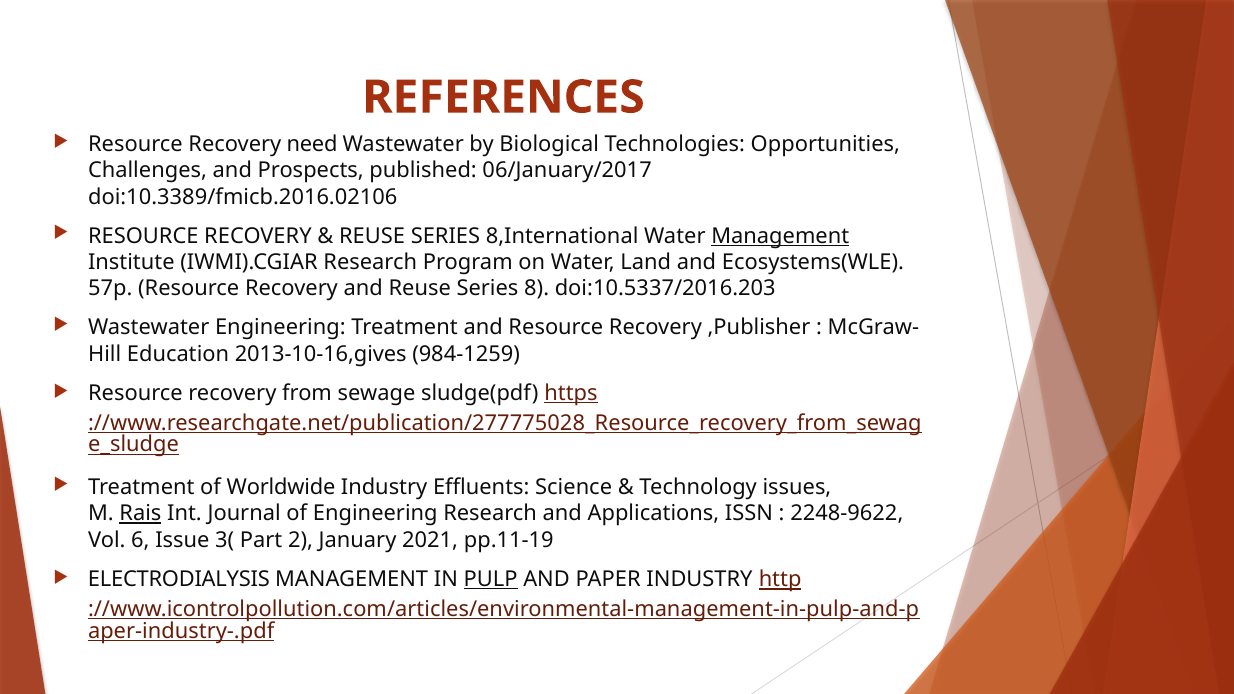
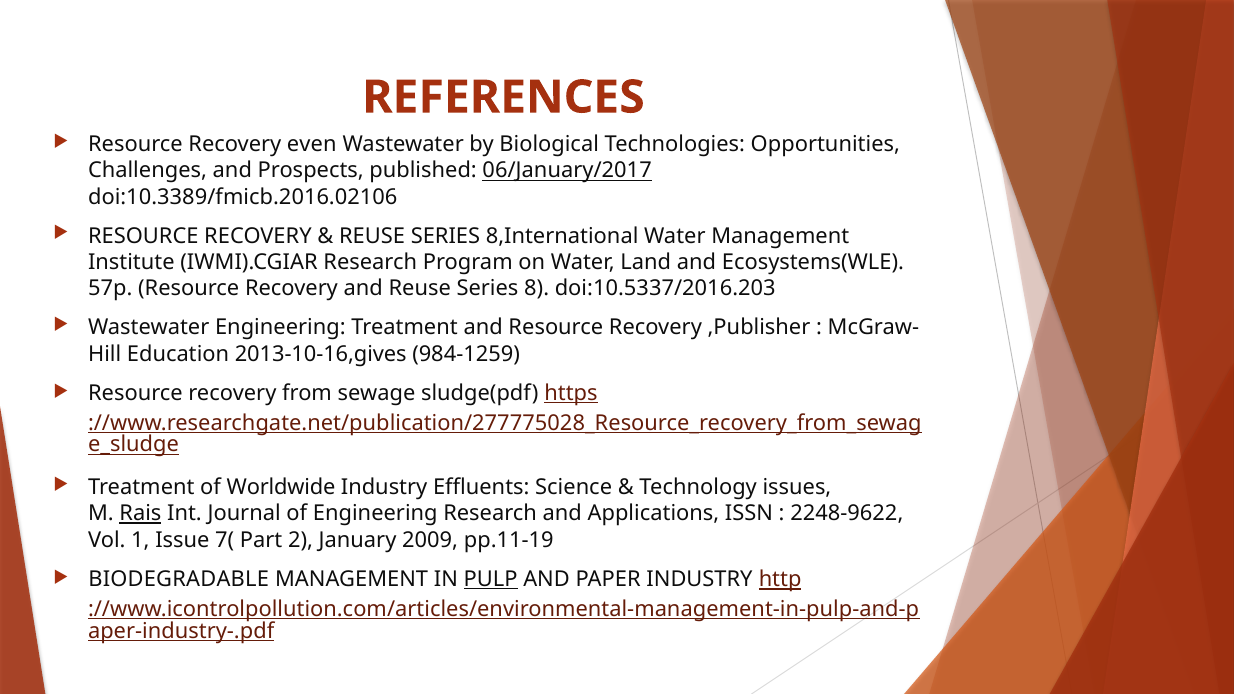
need: need -> even
06/January/2017 underline: none -> present
Management at (780, 236) underline: present -> none
6: 6 -> 1
3(: 3( -> 7(
2021: 2021 -> 2009
ELECTRODIALYSIS: ELECTRODIALYSIS -> BIODEGRADABLE
